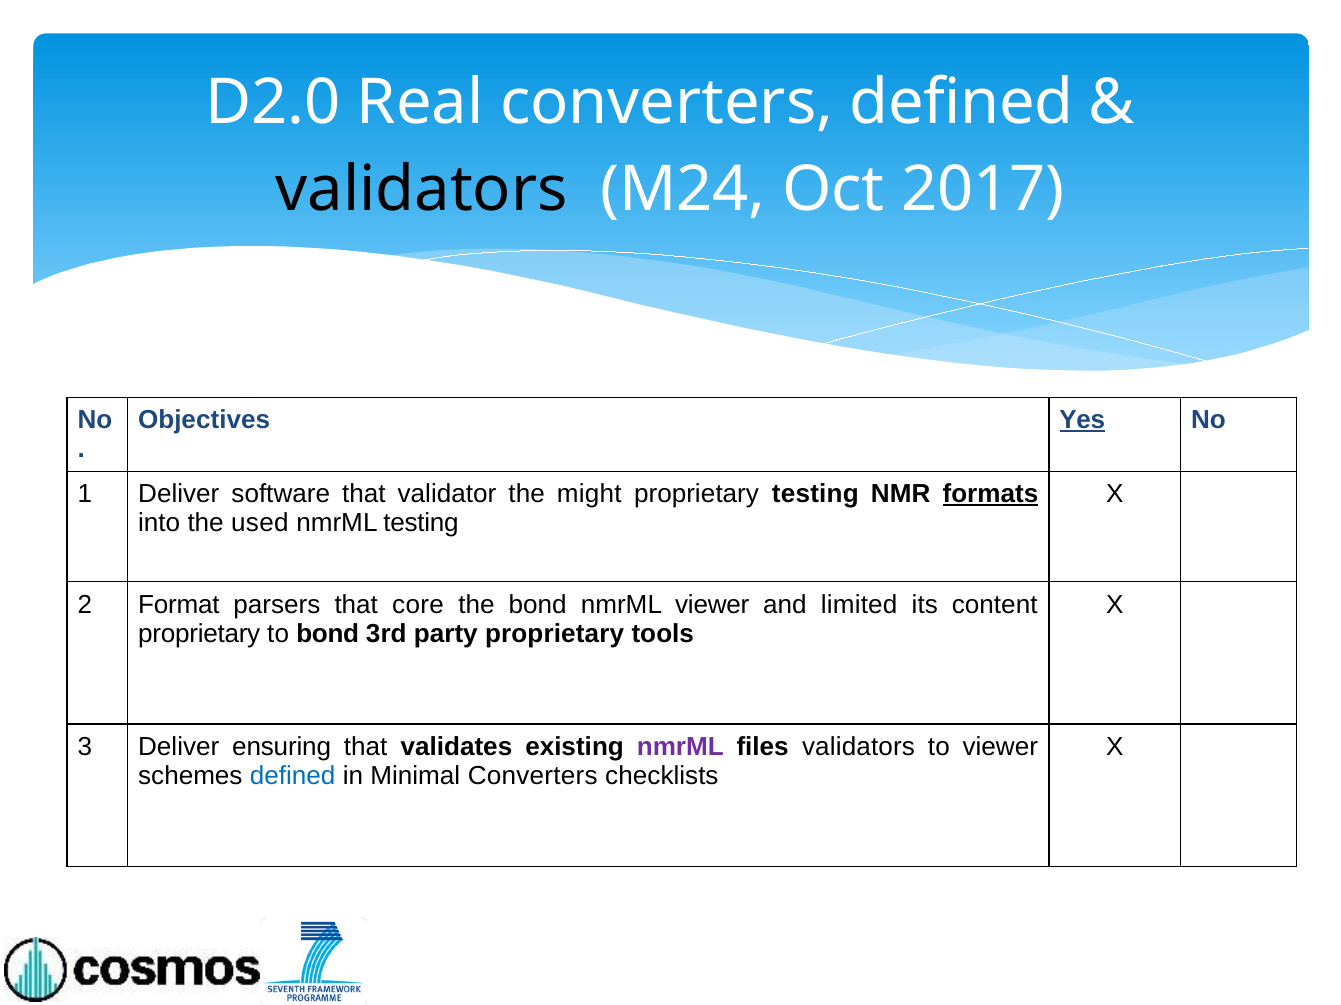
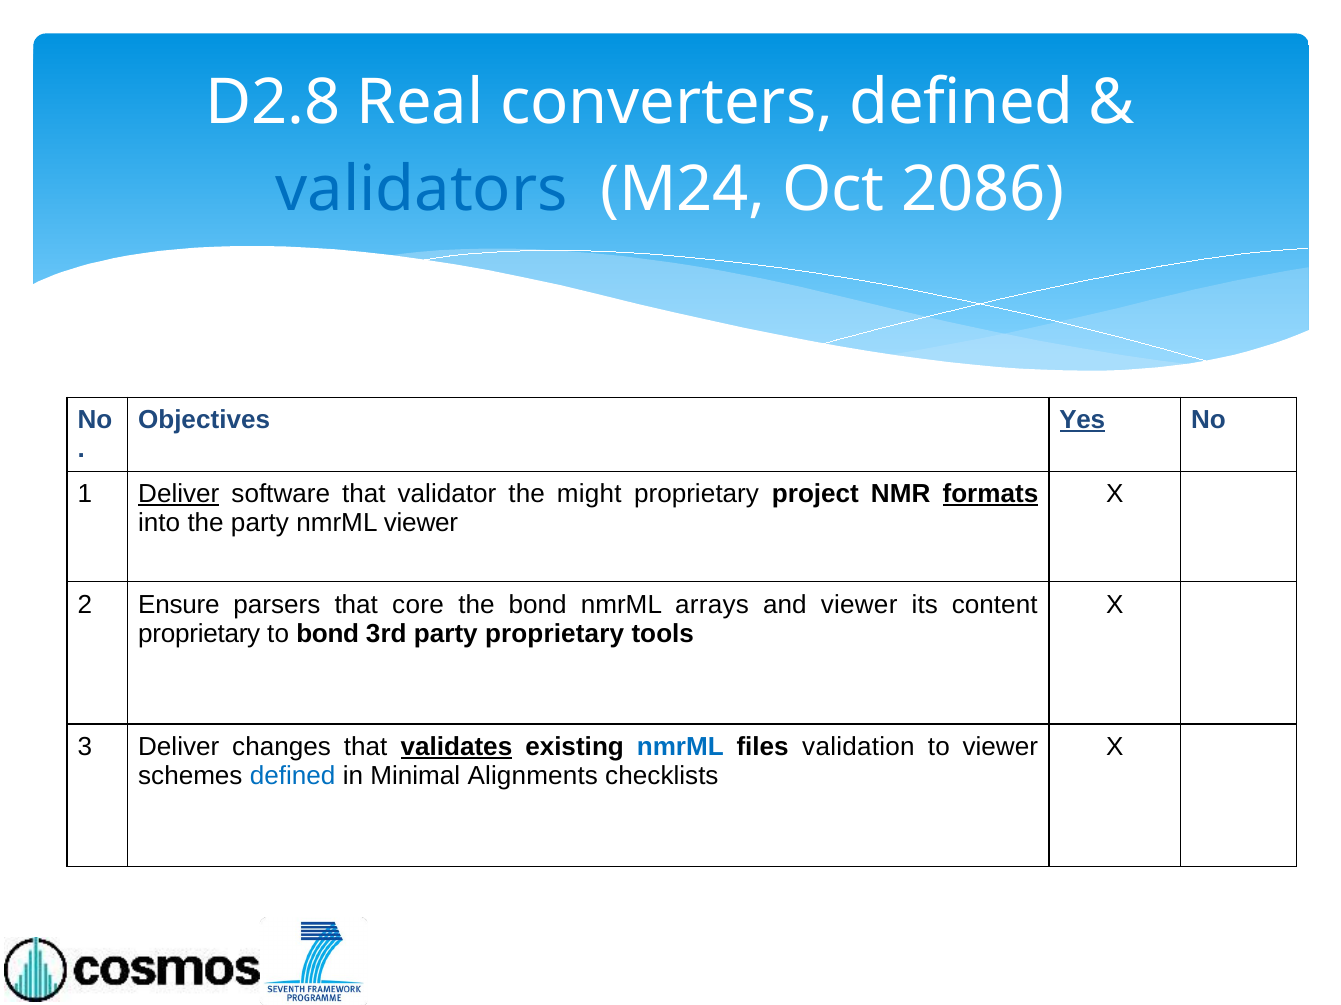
D2.0: D2.0 -> D2.8
validators at (422, 189) colour: black -> blue
2017: 2017 -> 2086
Deliver at (179, 494) underline: none -> present
proprietary testing: testing -> project
the used: used -> party
nmrML testing: testing -> viewer
Format: Format -> Ensure
nmrML viewer: viewer -> arrays
and limited: limited -> viewer
ensuring: ensuring -> changes
validates underline: none -> present
nmrML at (680, 747) colour: purple -> blue
files validators: validators -> validation
Minimal Converters: Converters -> Alignments
